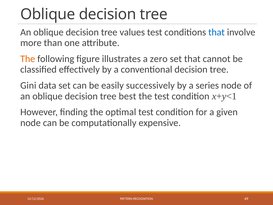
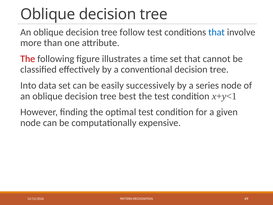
values: values -> follow
The at (28, 59) colour: orange -> red
zero: zero -> time
Gini: Gini -> Into
